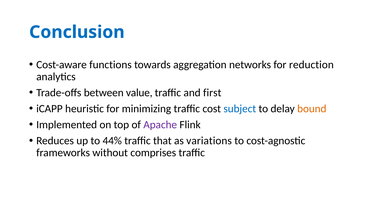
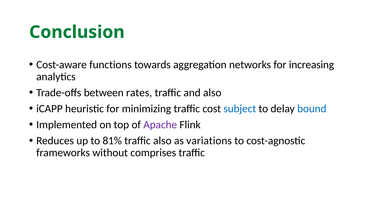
Conclusion colour: blue -> green
reduction: reduction -> increasing
value: value -> rates
and first: first -> also
bound colour: orange -> blue
44%: 44% -> 81%
traffic that: that -> also
